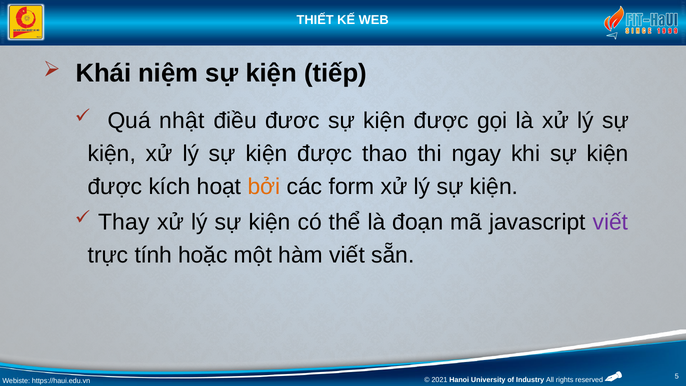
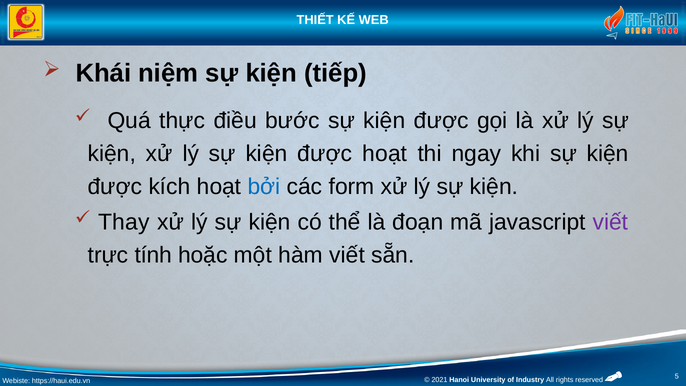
nhật: nhật -> thực
đươc: đươc -> bước
được thao: thao -> hoạt
bởi colour: orange -> blue
